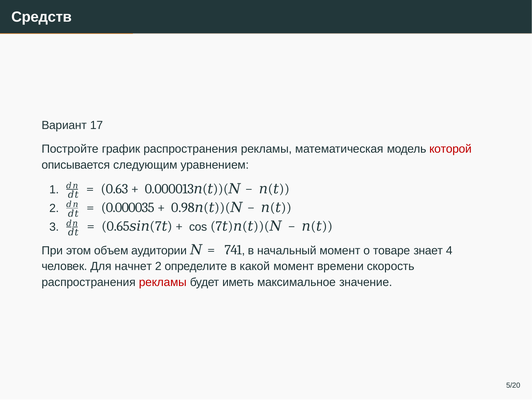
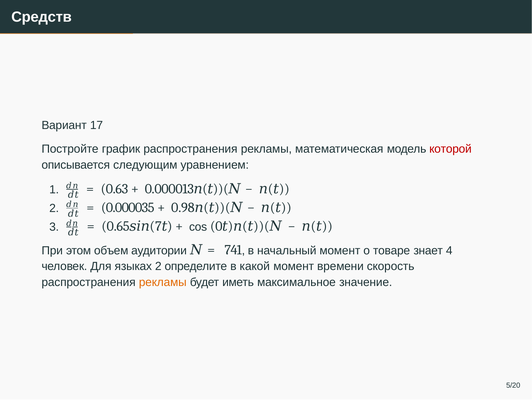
cos 7: 7 -> 0
начнет: начнет -> языках
рекламы at (163, 282) colour: red -> orange
